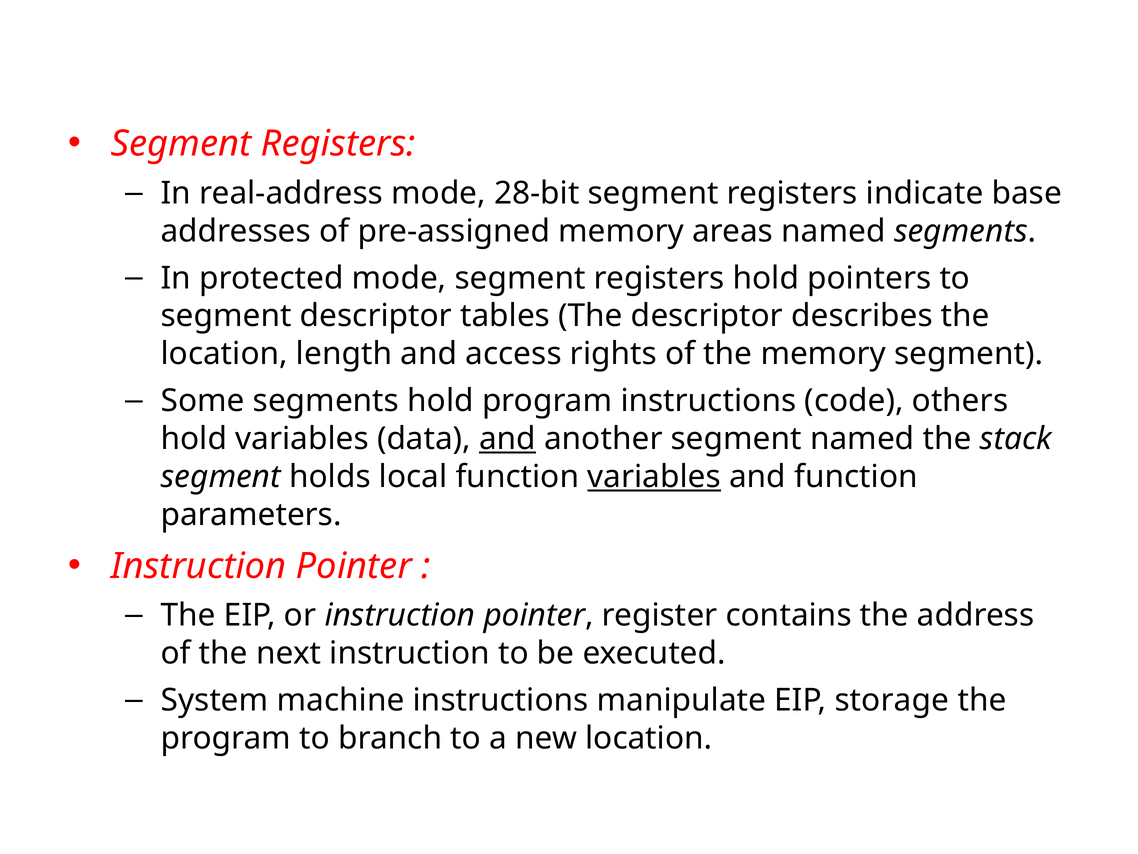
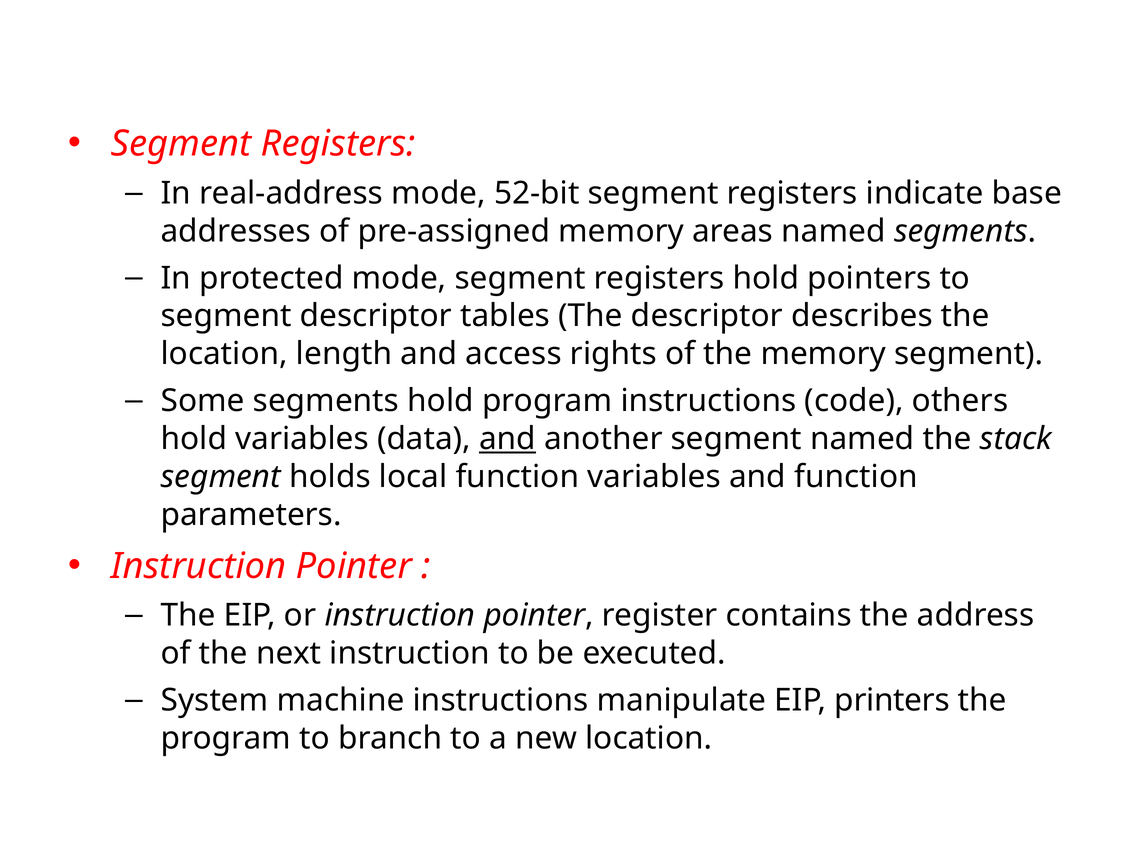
28-bit: 28-bit -> 52-bit
variables at (654, 477) underline: present -> none
storage: storage -> printers
